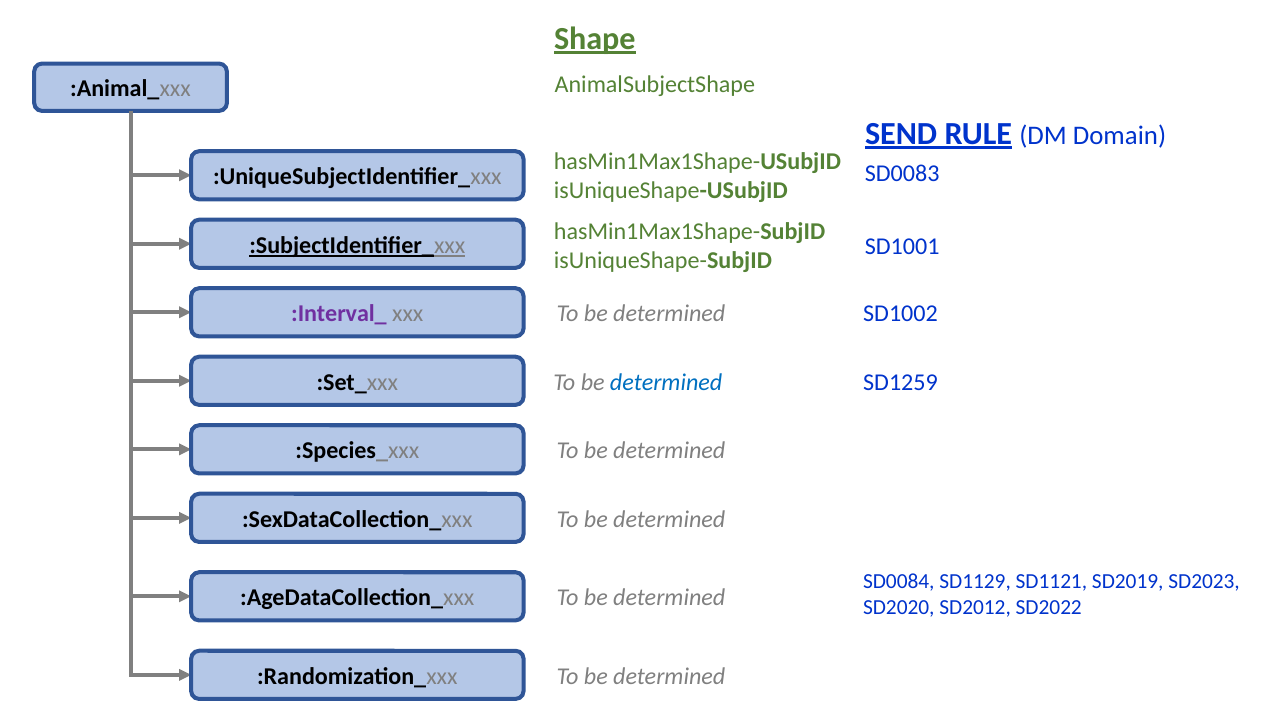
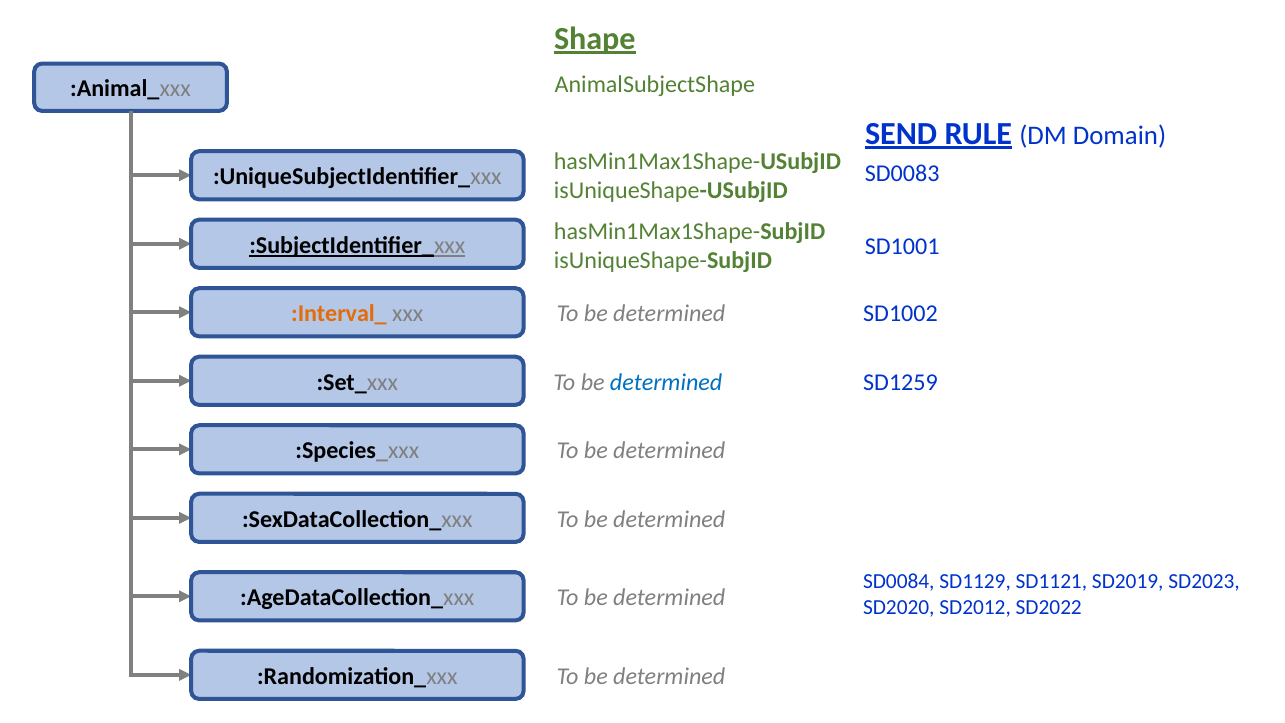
:Interval_ colour: purple -> orange
